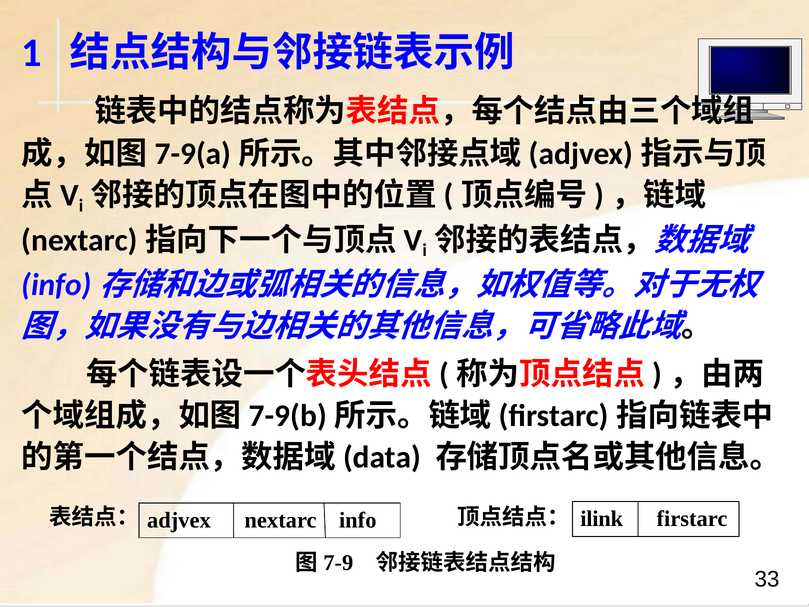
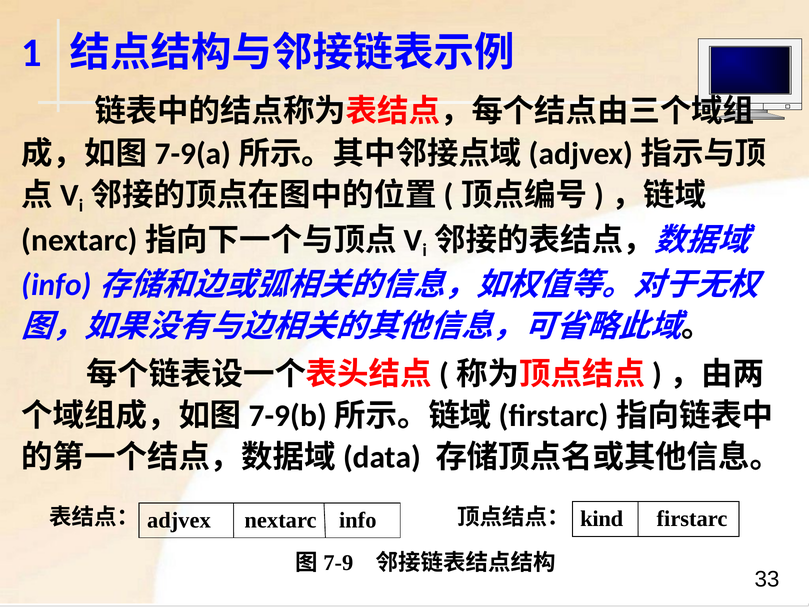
ilink: ilink -> kind
